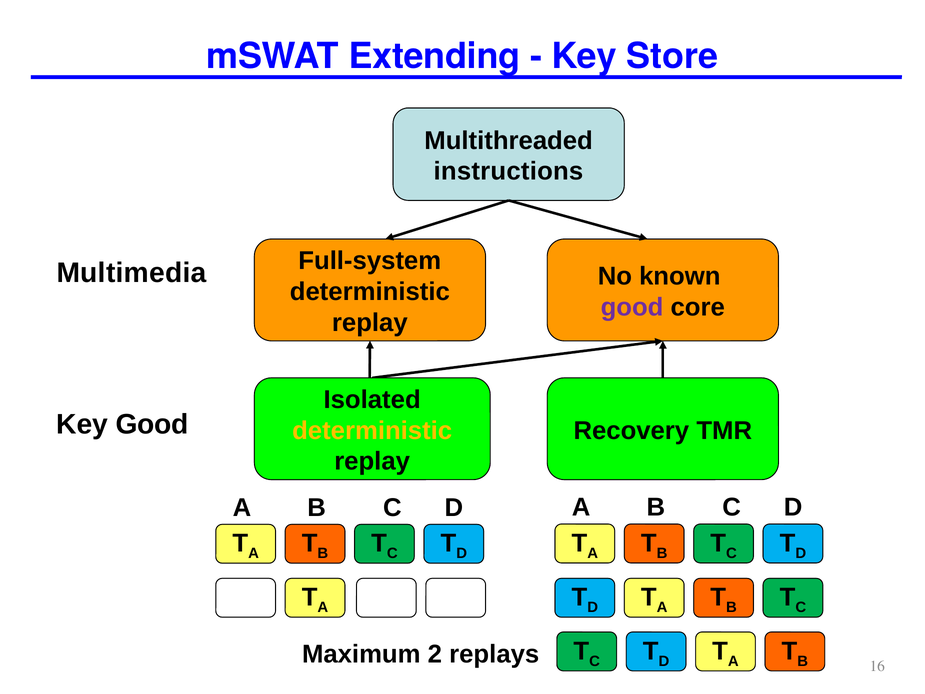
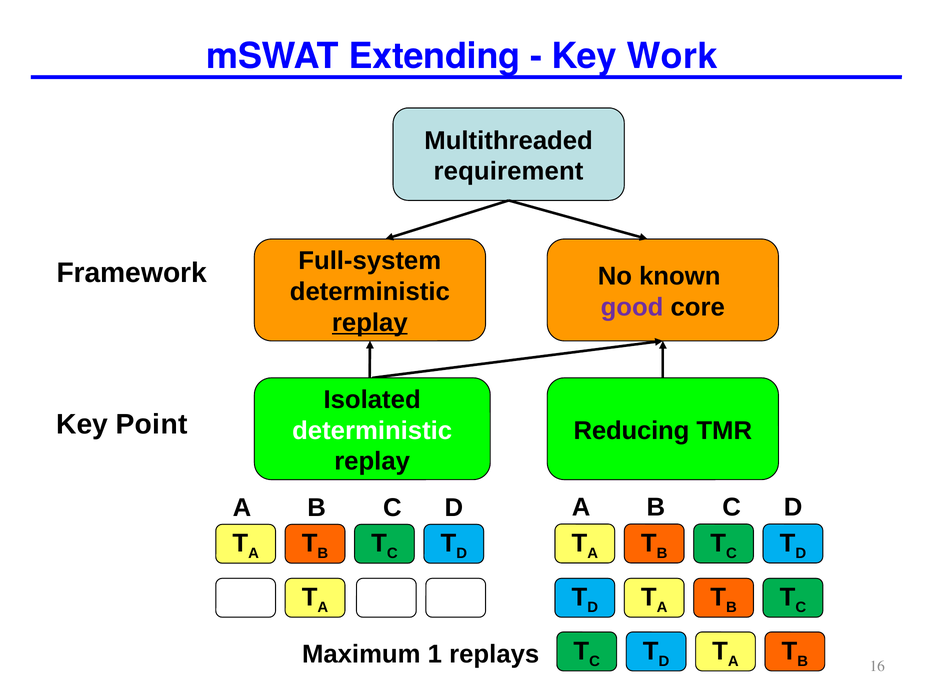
Store: Store -> Work
instructions: instructions -> requirement
Multimedia: Multimedia -> Framework
replay at (370, 322) underline: none -> present
Key Good: Good -> Point
deterministic at (372, 430) colour: yellow -> white
Recovery: Recovery -> Reducing
2: 2 -> 1
